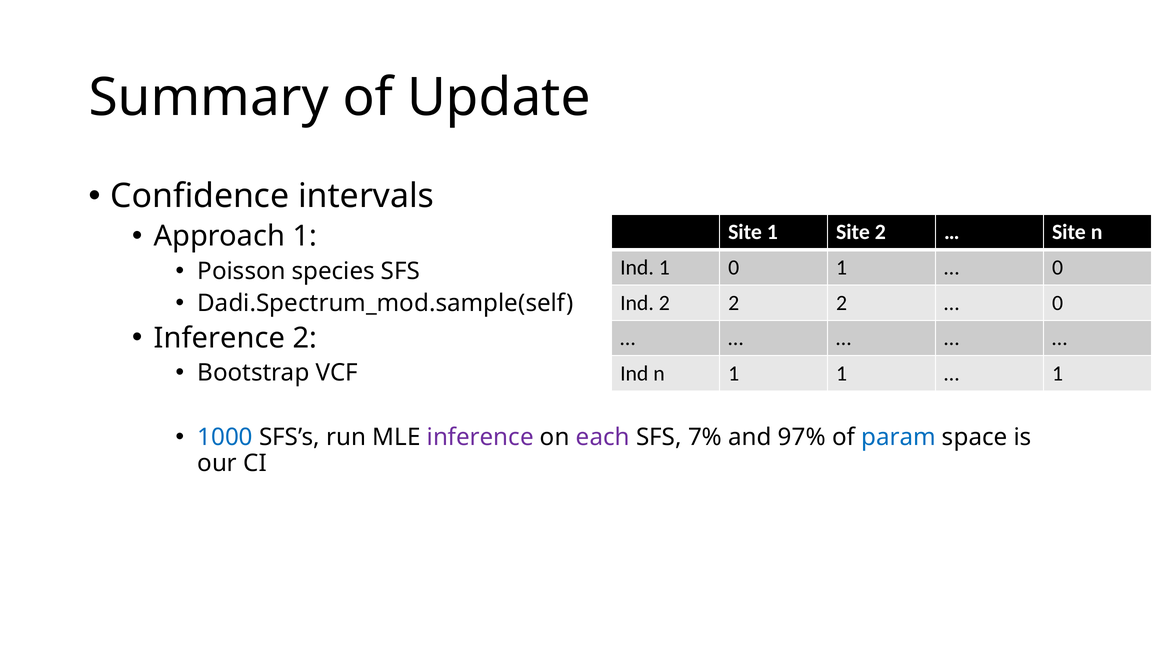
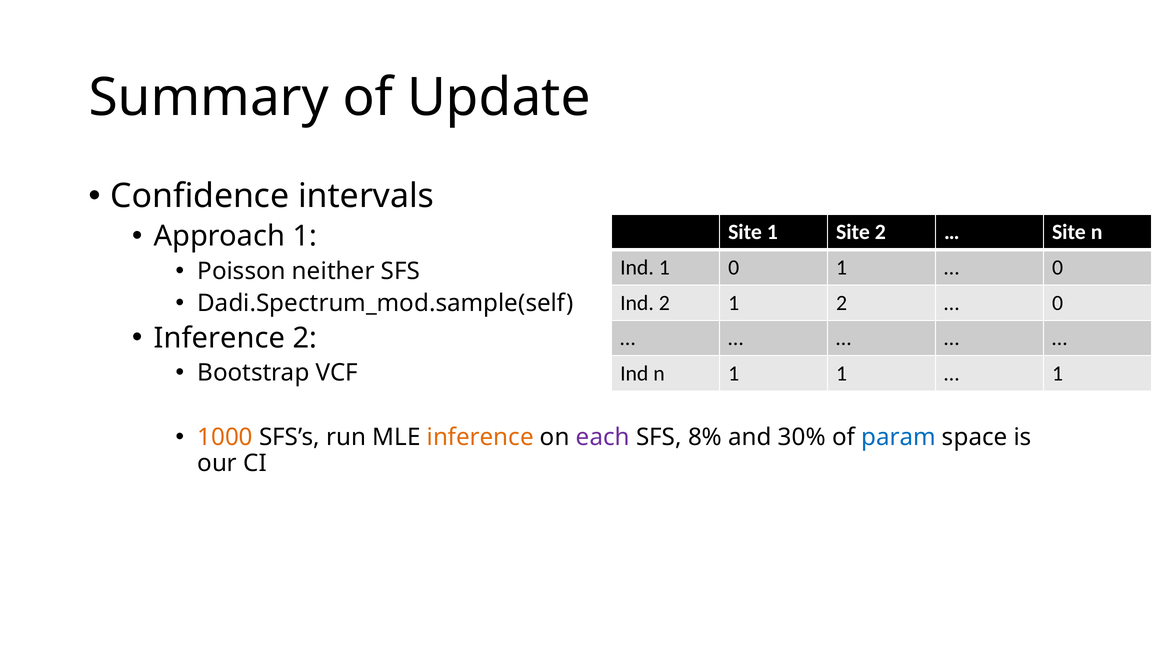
species: species -> neither
Ind 2 2: 2 -> 1
1000 colour: blue -> orange
inference at (480, 437) colour: purple -> orange
7%: 7% -> 8%
97%: 97% -> 30%
